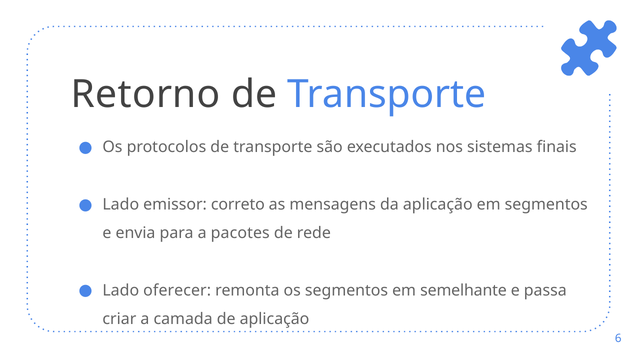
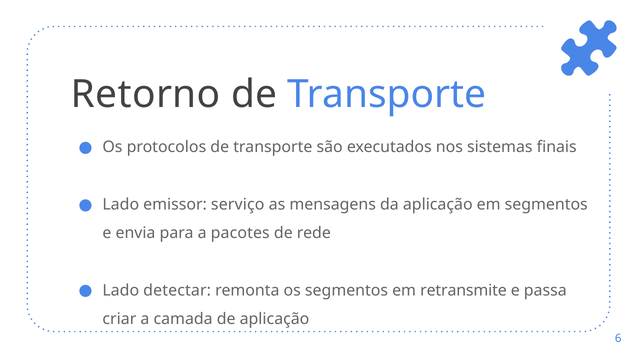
correto: correto -> serviço
oferecer: oferecer -> detectar
semelhante: semelhante -> retransmite
